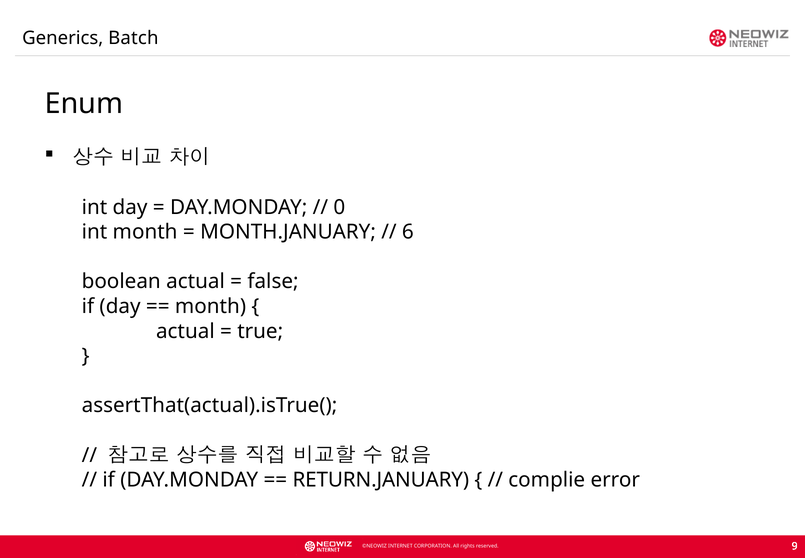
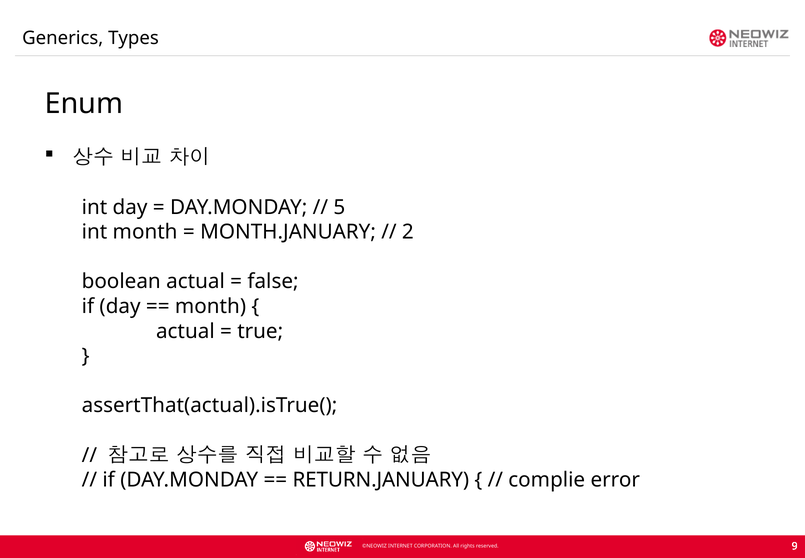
Batch: Batch -> Types
0: 0 -> 5
6: 6 -> 2
